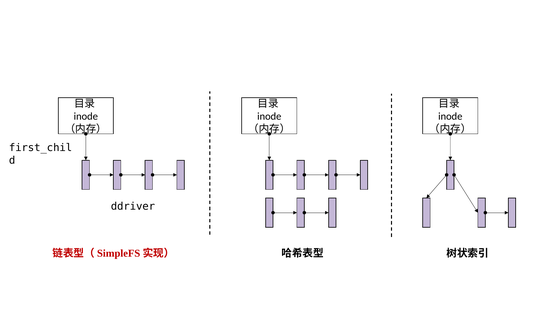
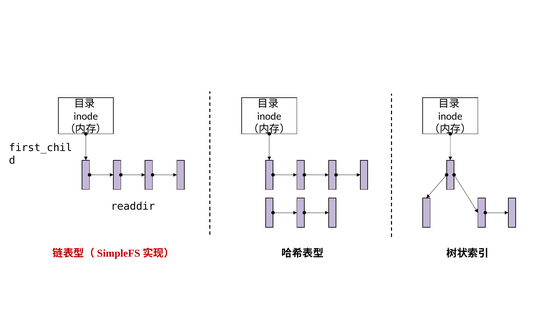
ddriver: ddriver -> readdir
